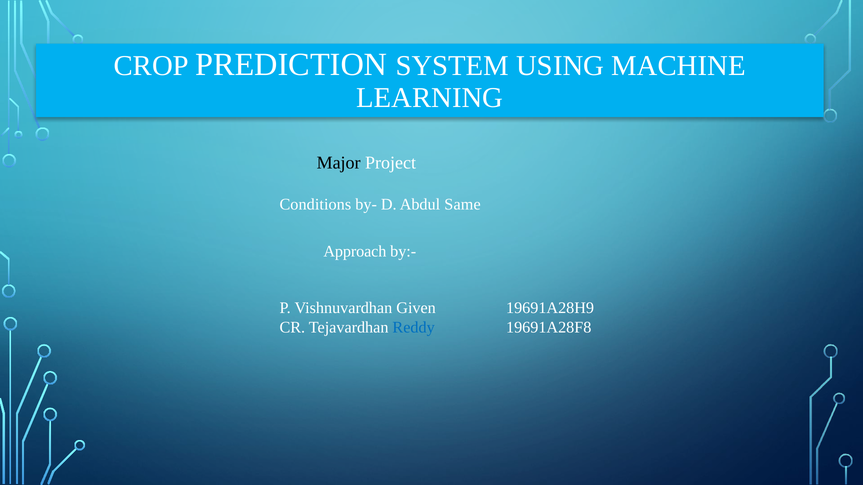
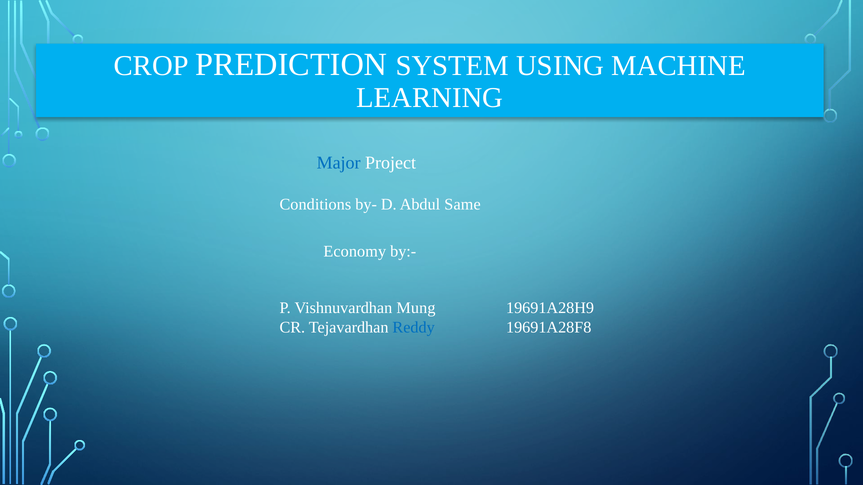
Major colour: black -> blue
Approach: Approach -> Economy
Given: Given -> Mung
